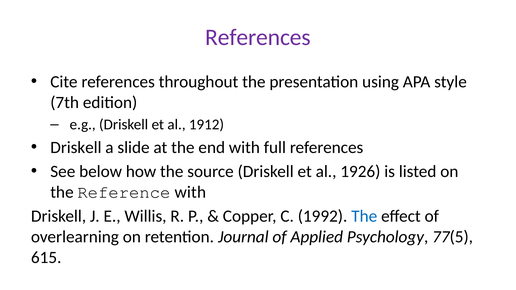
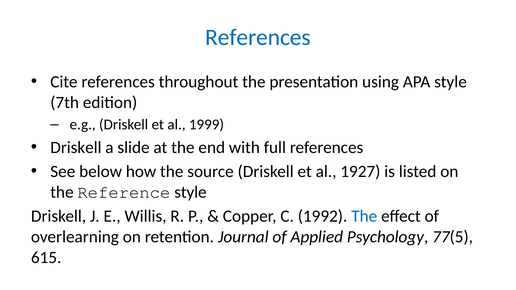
References at (258, 37) colour: purple -> blue
1912: 1912 -> 1999
1926: 1926 -> 1927
Reference with: with -> style
